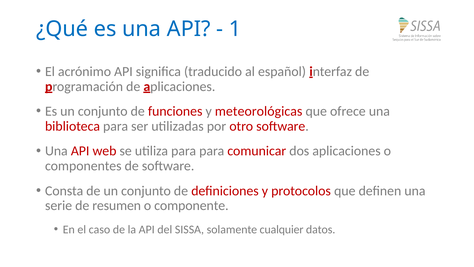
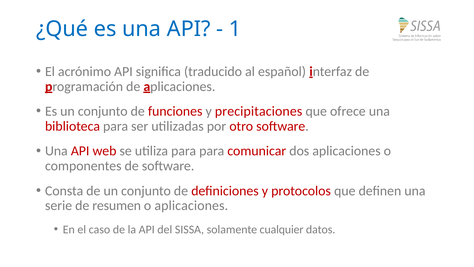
meteorológicas: meteorológicas -> precipitaciones
o componente: componente -> aplicaciones
